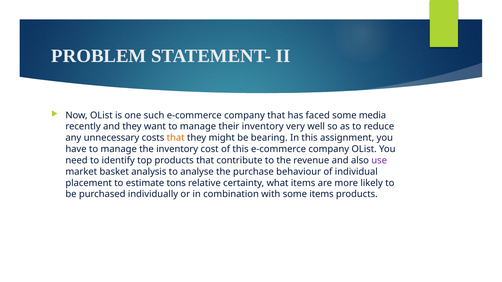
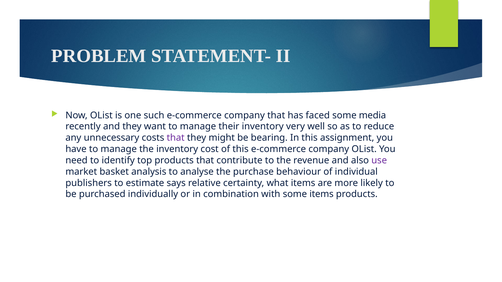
that at (176, 138) colour: orange -> purple
placement: placement -> publishers
tons: tons -> says
